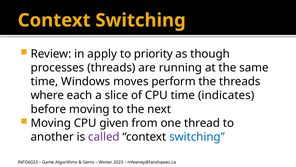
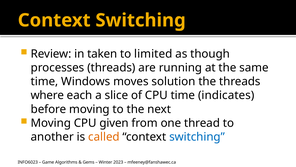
apply: apply -> taken
priority: priority -> limited
perform: perform -> solution
called colour: purple -> orange
